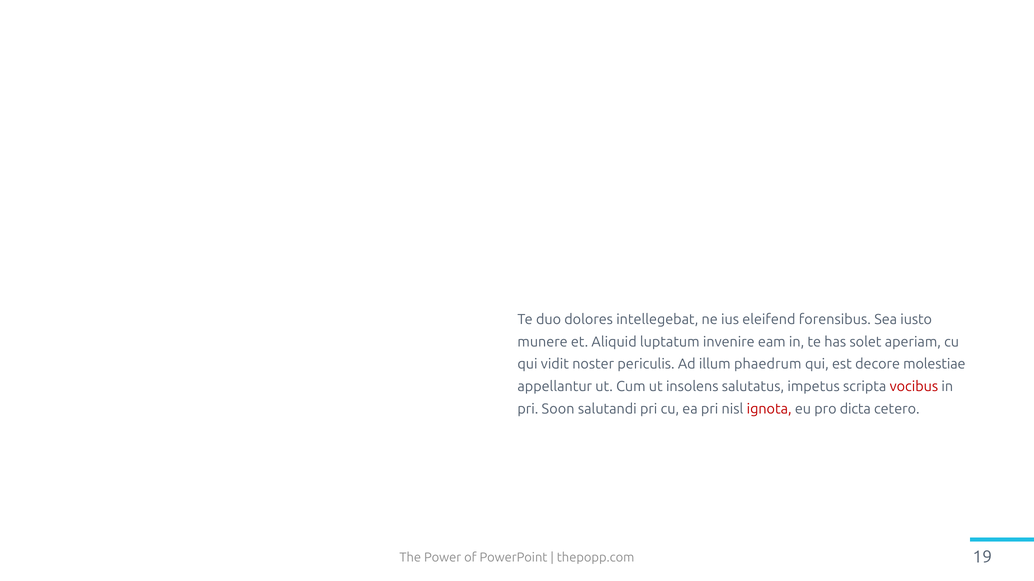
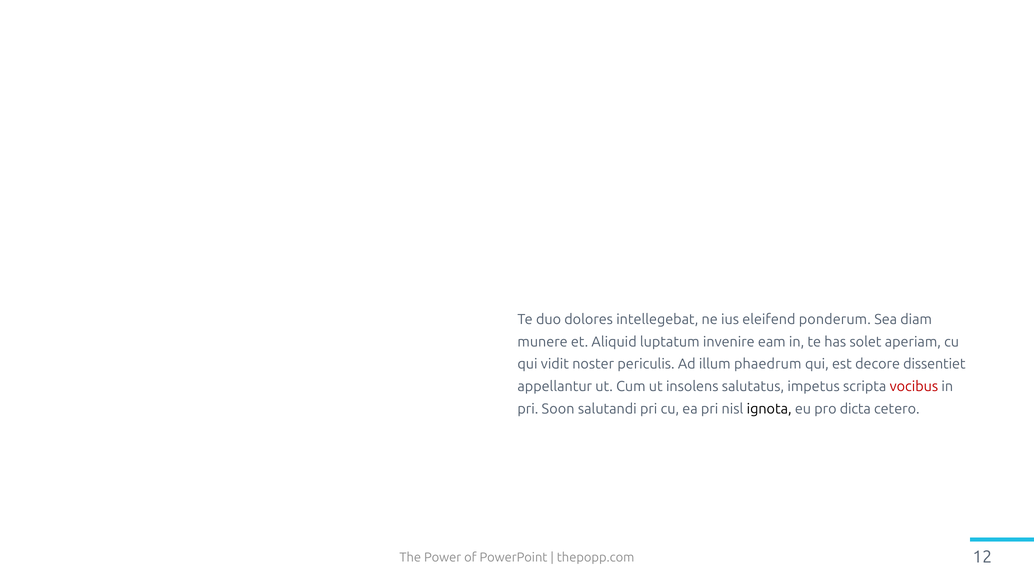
forensibus: forensibus -> ponderum
iusto: iusto -> diam
molestiae: molestiae -> dissentiet
ignota colour: red -> black
19: 19 -> 12
